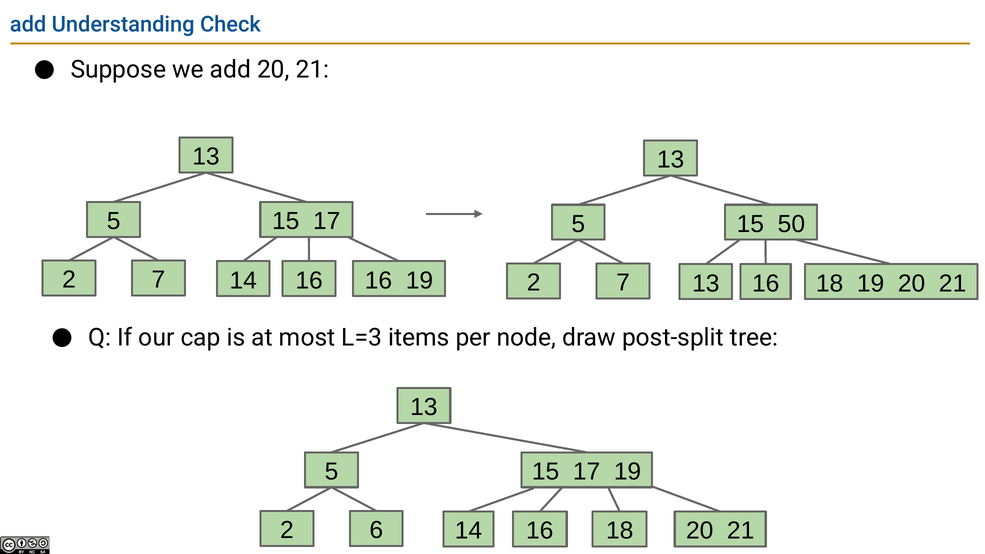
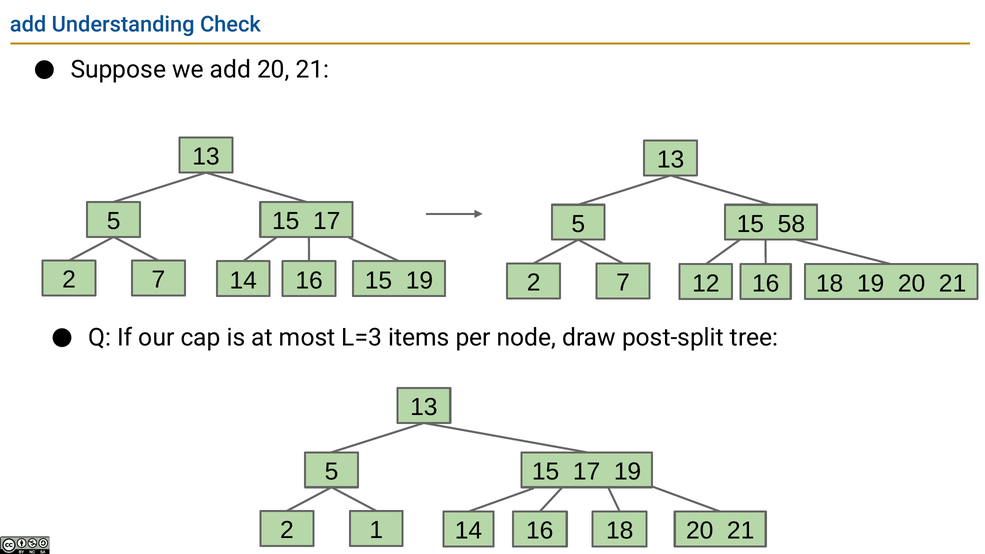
50: 50 -> 58
14 16: 16 -> 15
16 13: 13 -> 12
6: 6 -> 1
